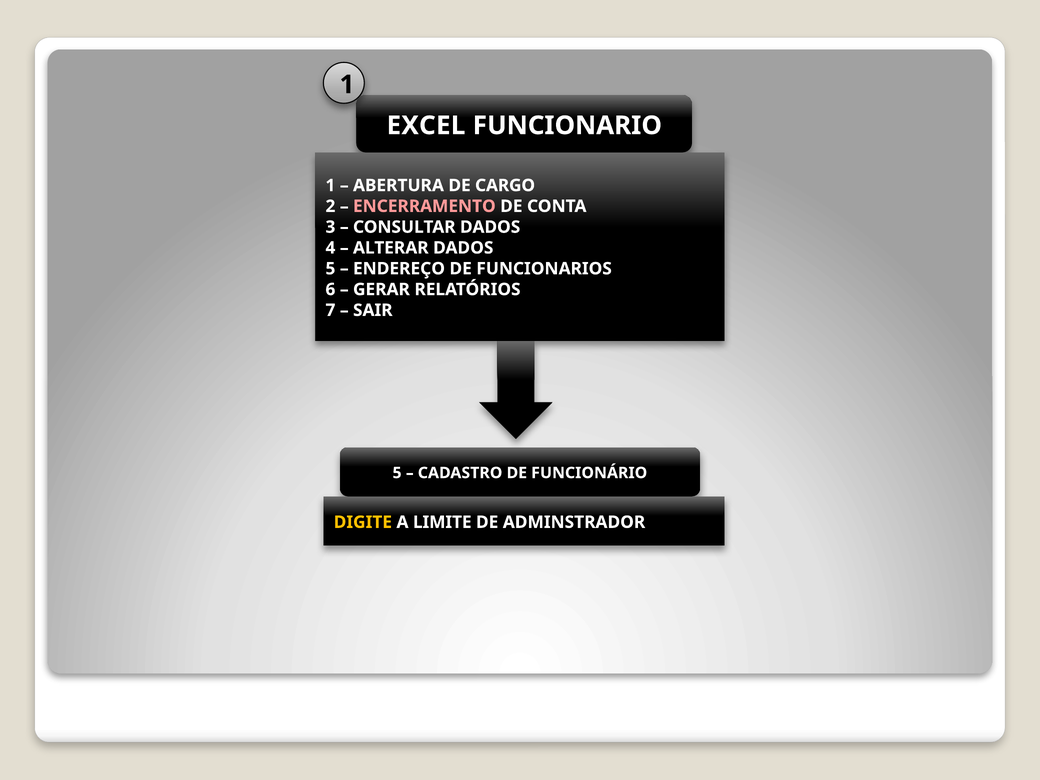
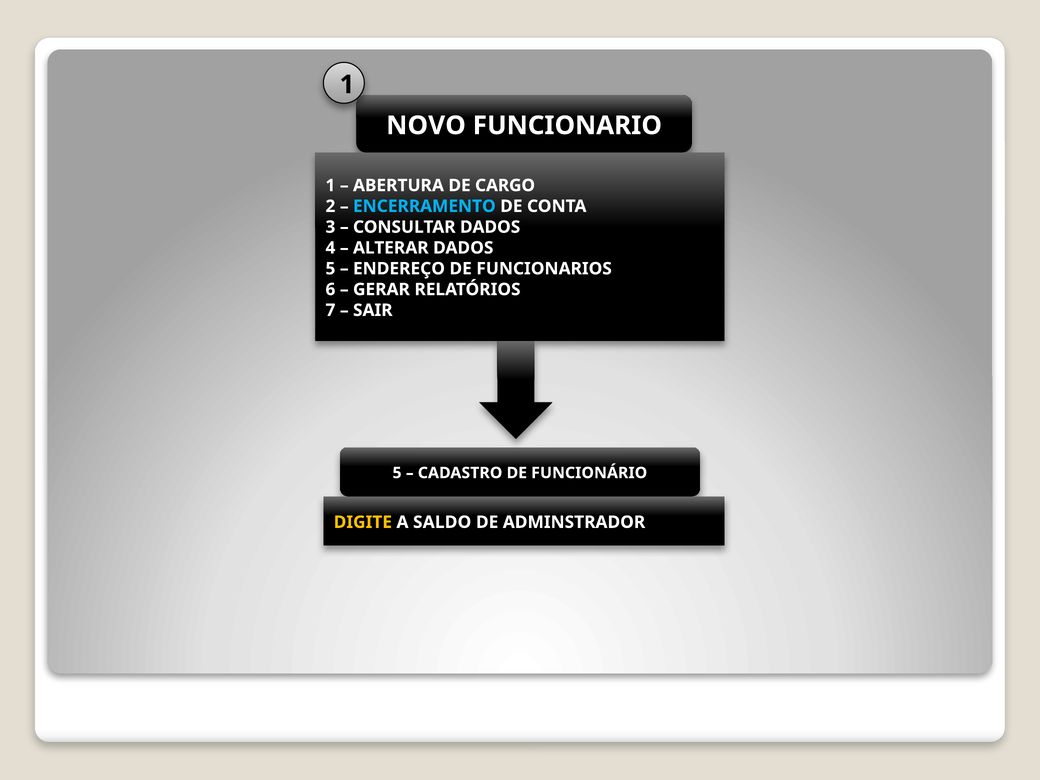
EXCEL: EXCEL -> NOVO
ENCERRAMENTO colour: pink -> light blue
LIMITE: LIMITE -> SALDO
